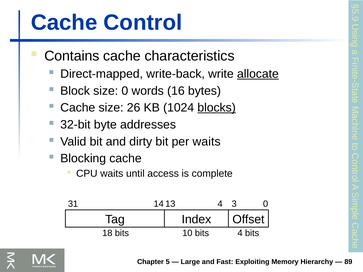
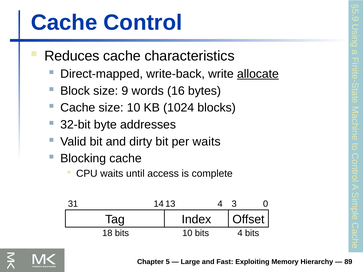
Contains: Contains -> Reduces
size 0: 0 -> 9
size 26: 26 -> 10
blocks underline: present -> none
